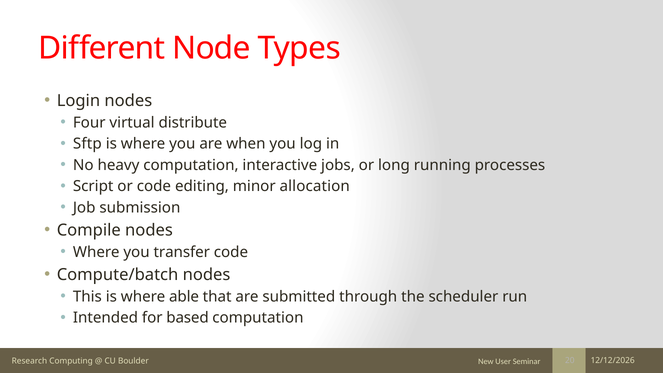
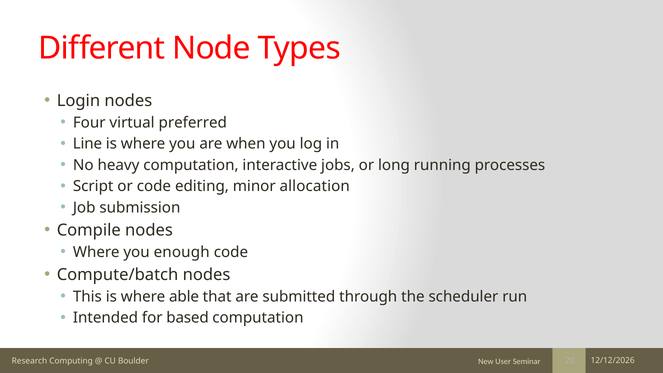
distribute: distribute -> preferred
Sftp: Sftp -> Line
transfer: transfer -> enough
